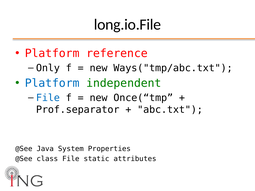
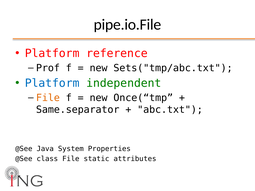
long.io.File: long.io.File -> pipe.io.File
Only: Only -> Prof
Ways("tmp/abc.txt: Ways("tmp/abc.txt -> Sets("tmp/abc.txt
File at (48, 98) colour: blue -> orange
Prof.separator: Prof.separator -> Same.separator
